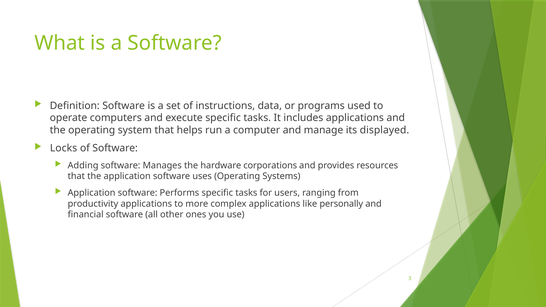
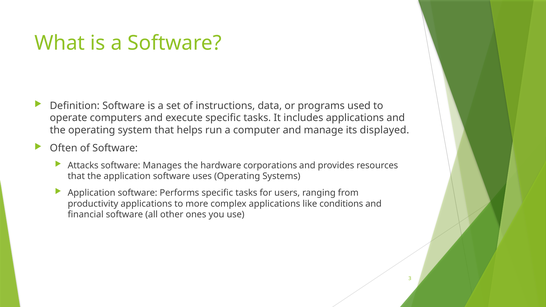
Locks: Locks -> Often
Adding: Adding -> Attacks
personally: personally -> conditions
